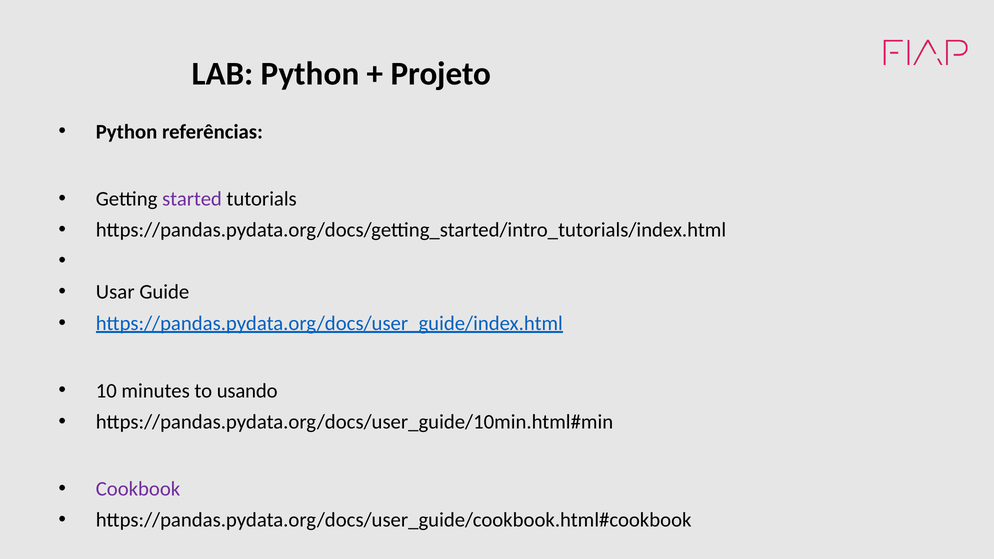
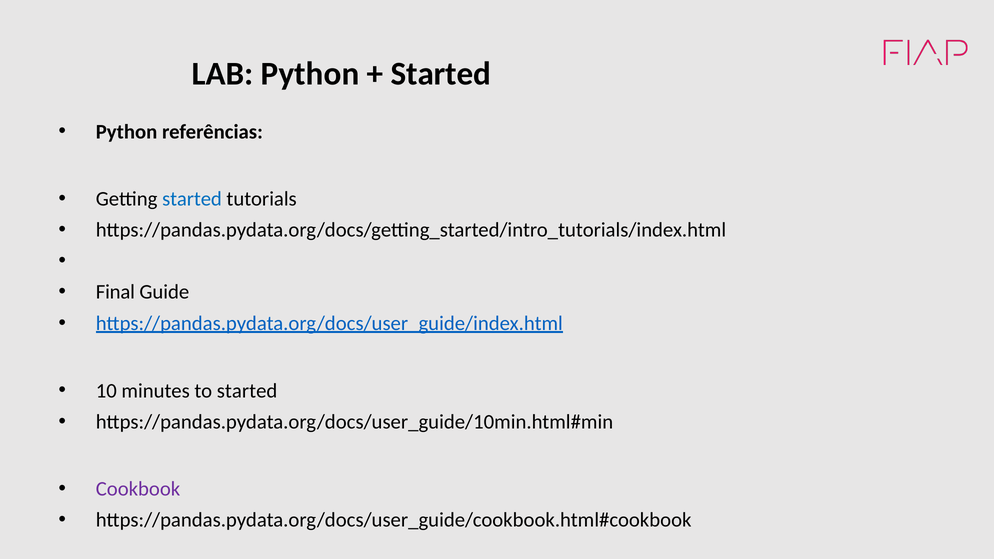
Projeto at (441, 74): Projeto -> Started
started at (192, 199) colour: purple -> blue
Usar: Usar -> Final
to usando: usando -> started
